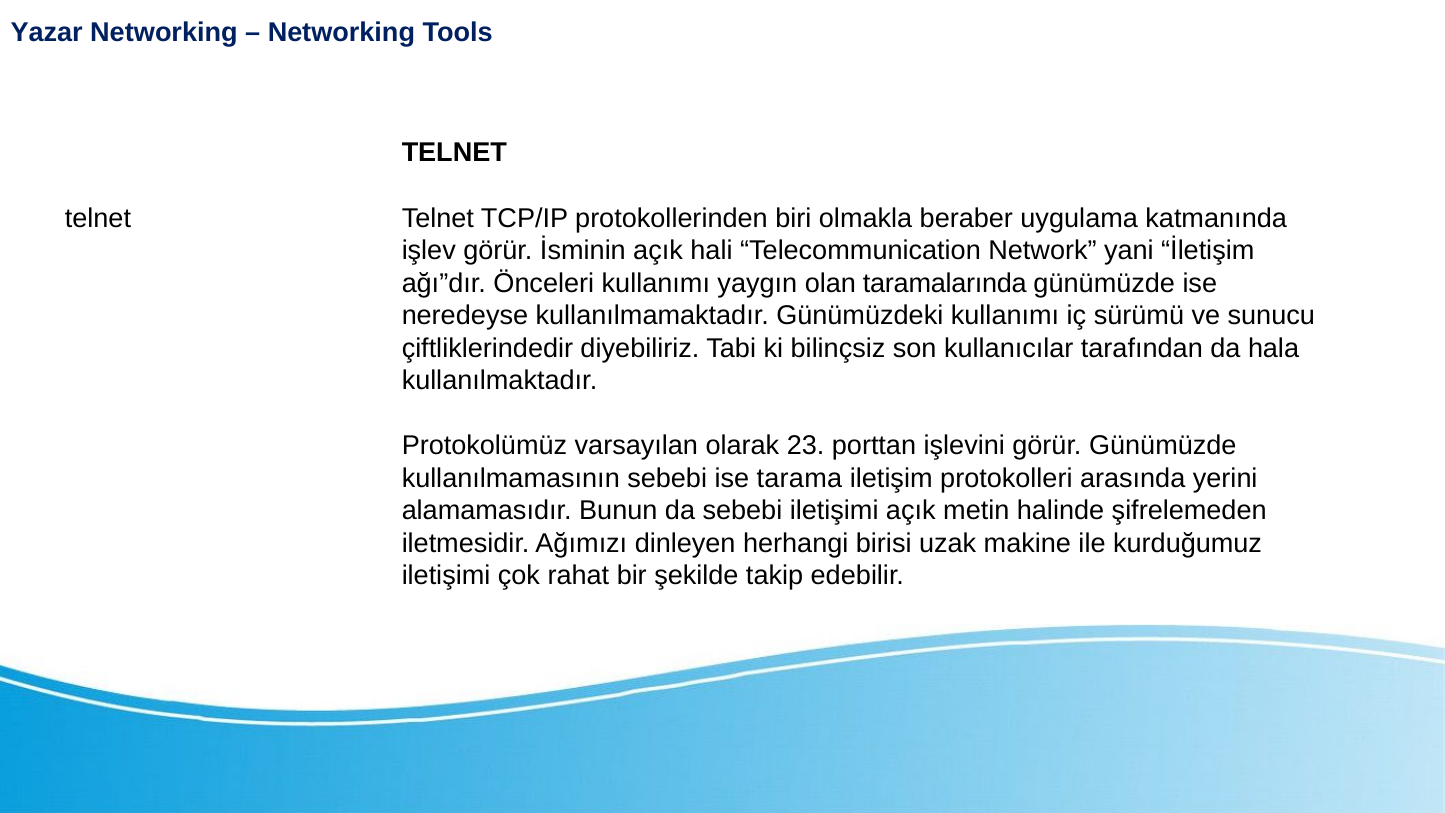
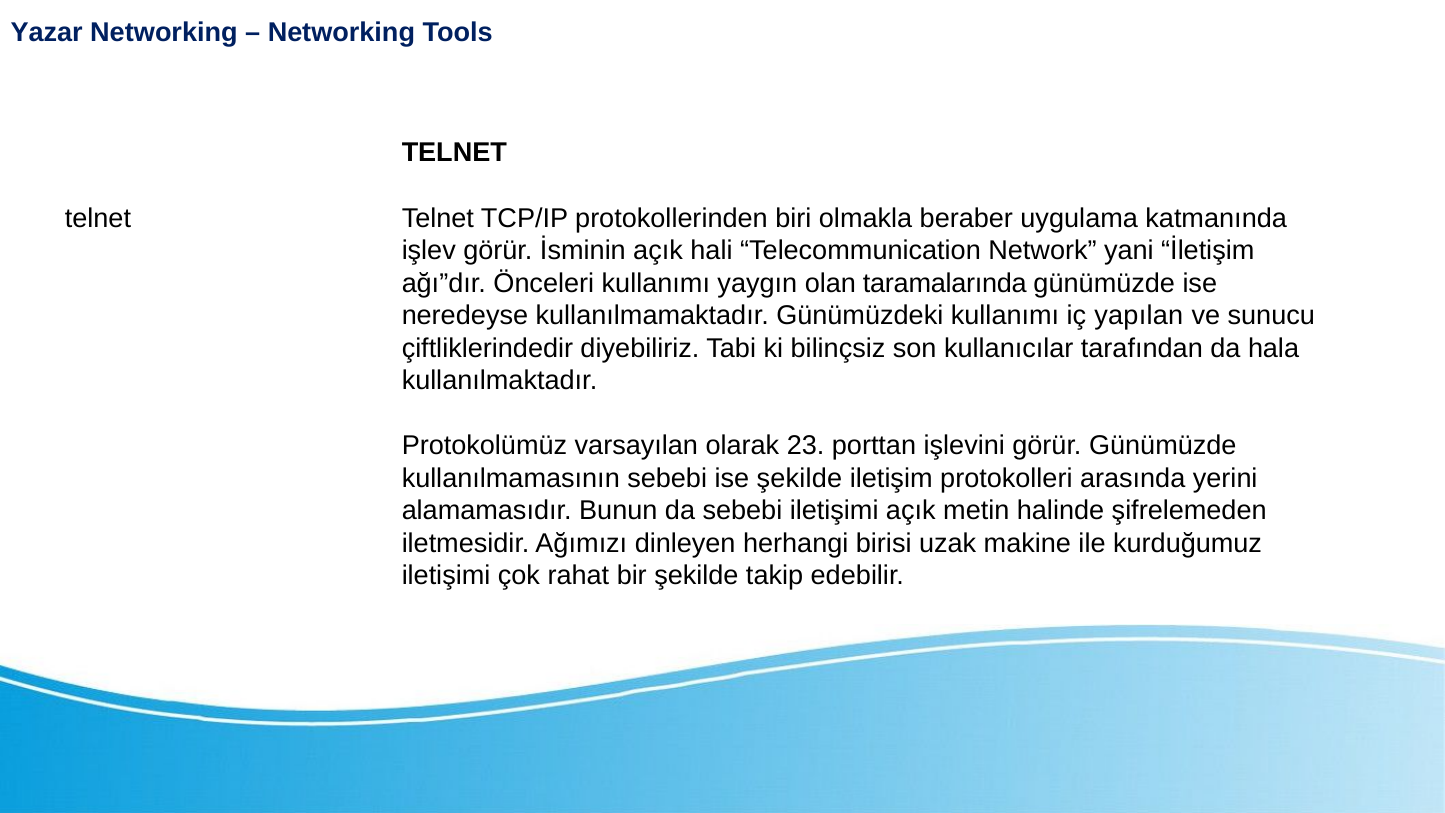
sürümü: sürümü -> yapılan
ise tarama: tarama -> şekilde
